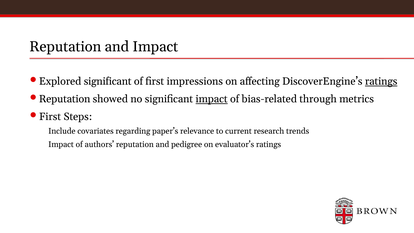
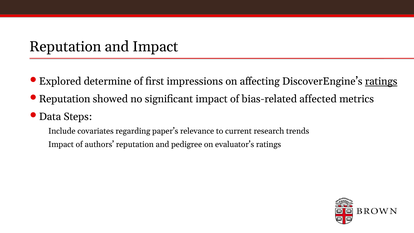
Explored significant: significant -> determine
impact at (212, 99) underline: present -> none
through: through -> affected
First at (50, 117): First -> Data
